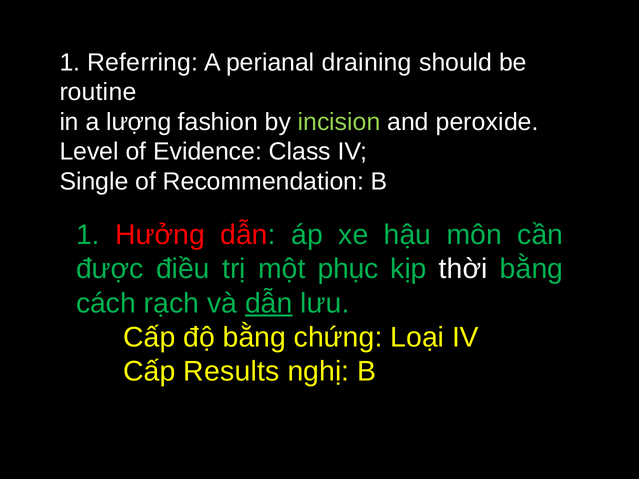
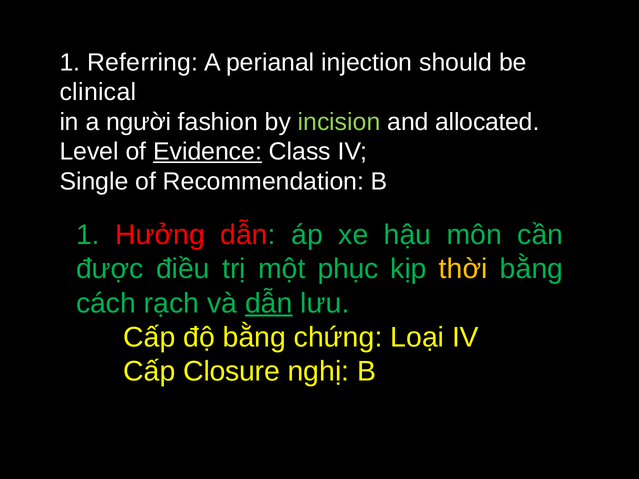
draining: draining -> injection
routine: routine -> clinical
lượng: lượng -> người
peroxide: peroxide -> allocated
Evidence underline: none -> present
thời colour: white -> yellow
Results: Results -> Closure
